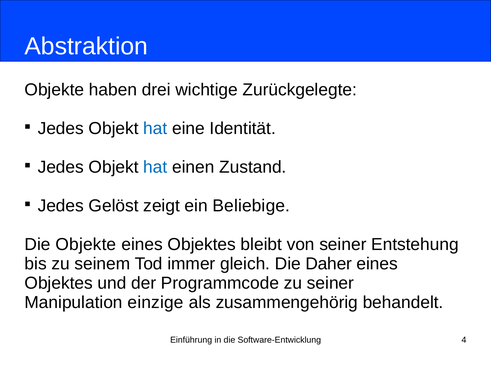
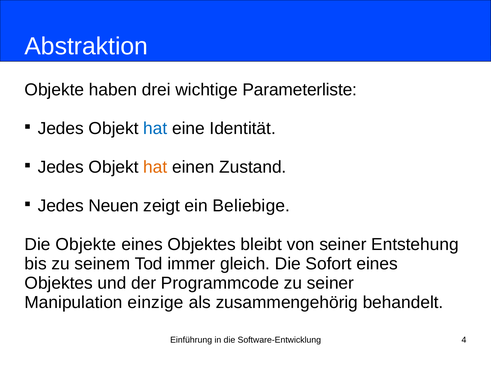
Zurückgelegte: Zurückgelegte -> Parameterliste
hat at (155, 167) colour: blue -> orange
Gelöst: Gelöst -> Neuen
Daher: Daher -> Sofort
